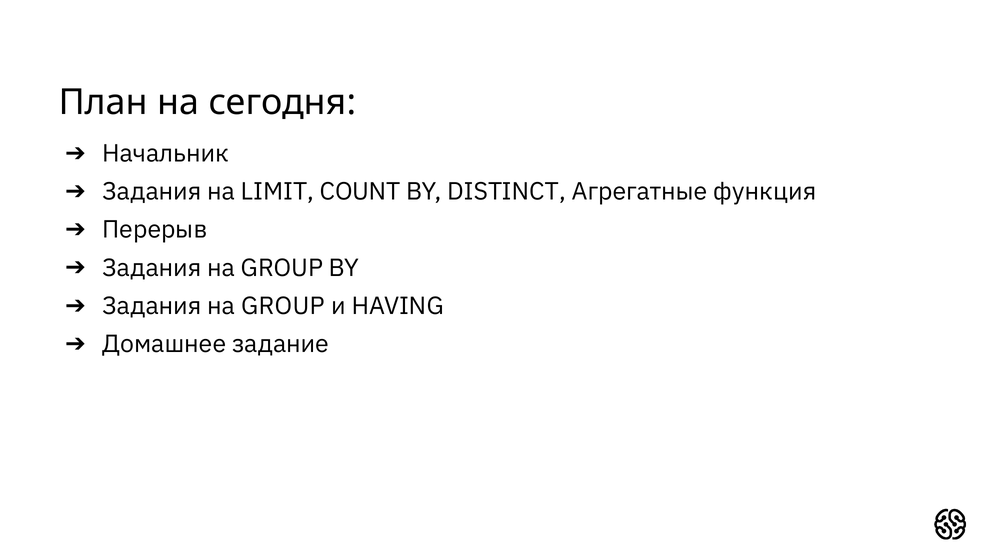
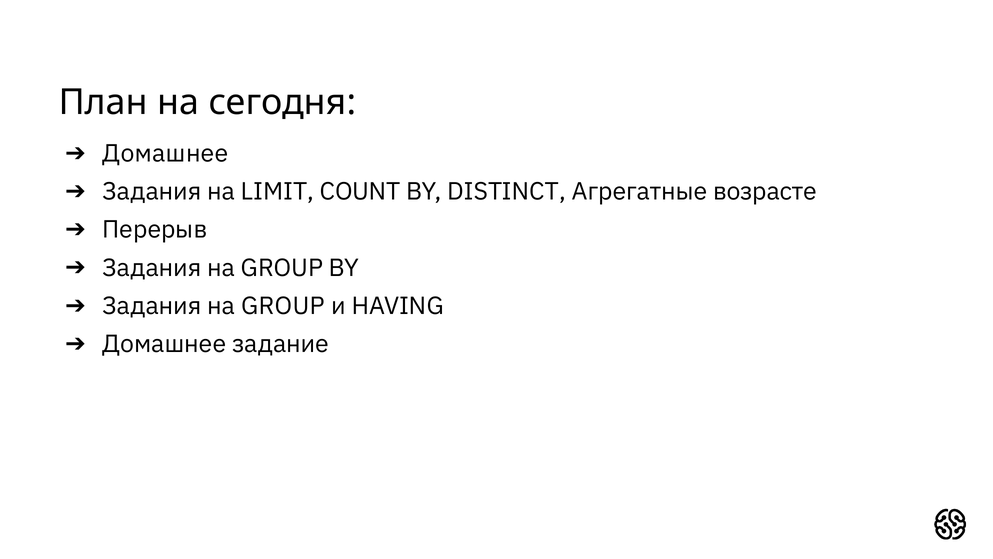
Начальник at (166, 153): Начальник -> Домашнее
функция: функция -> возрасте
